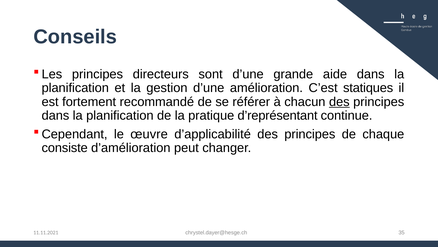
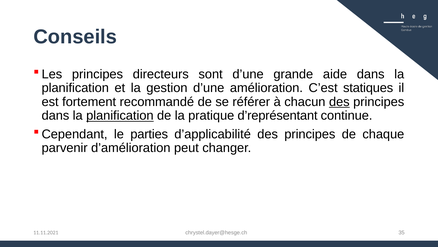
planification at (120, 115) underline: none -> present
œuvre: œuvre -> parties
consiste: consiste -> parvenir
